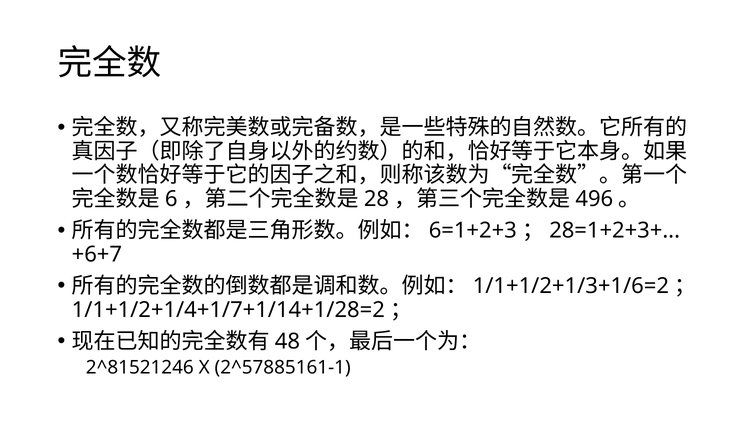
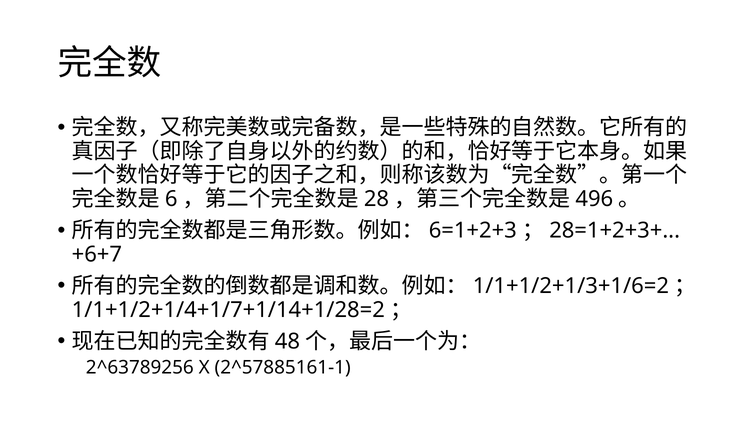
2^81521246: 2^81521246 -> 2^63789256
